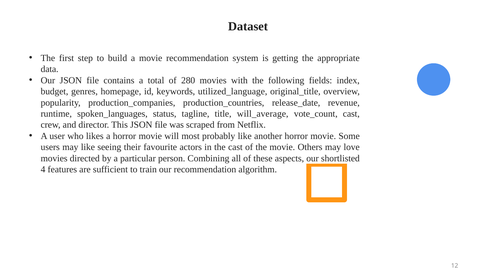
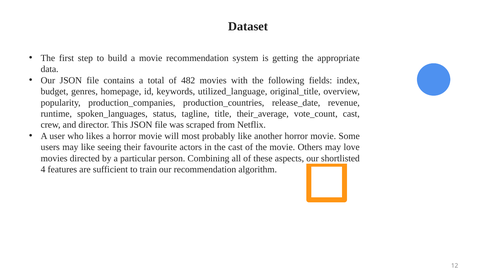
280: 280 -> 482
will_average: will_average -> their_average
